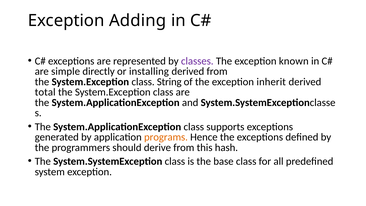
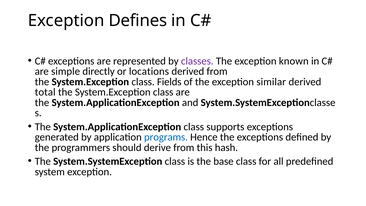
Adding: Adding -> Defines
installing: installing -> locations
String: String -> Fields
inherit: inherit -> similar
programs colour: orange -> blue
